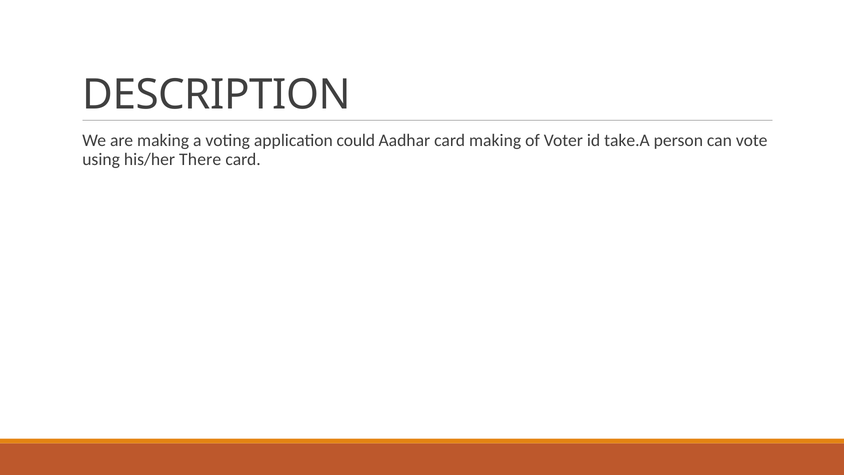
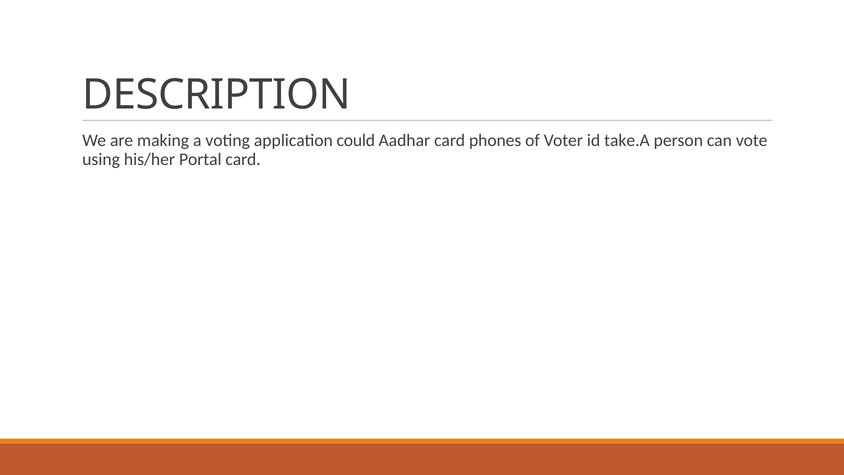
card making: making -> phones
There: There -> Portal
